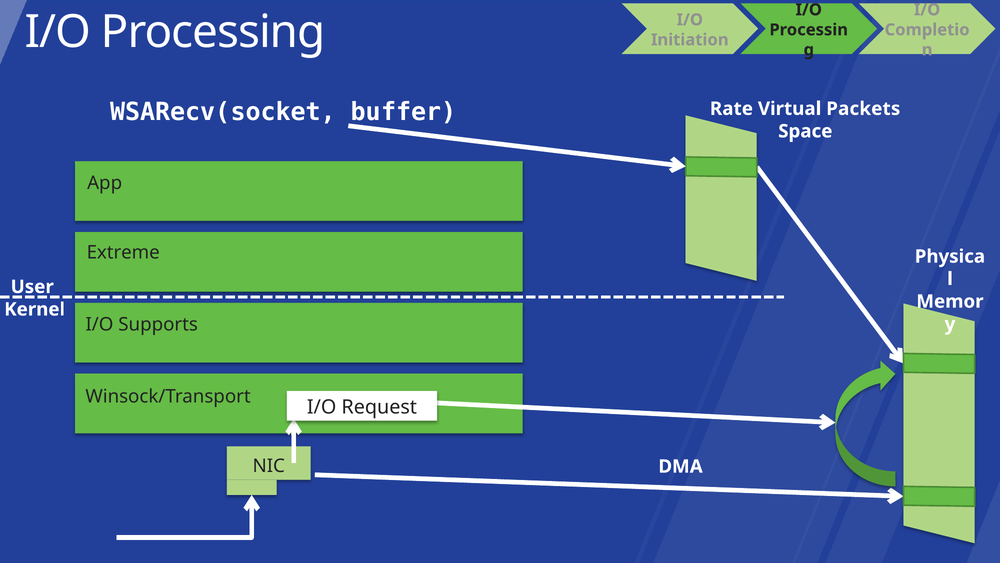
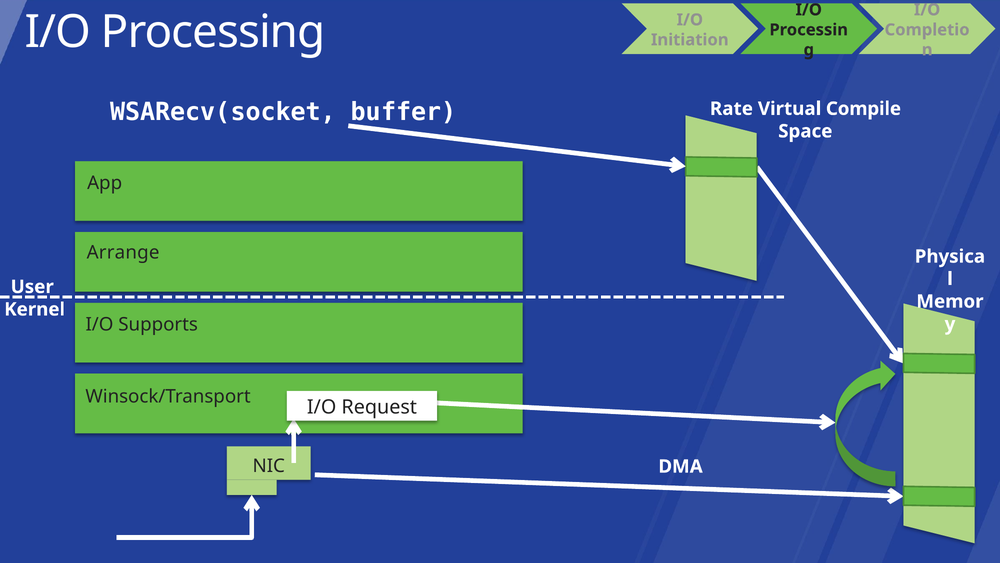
Packets: Packets -> Compile
Extreme: Extreme -> Arrange
